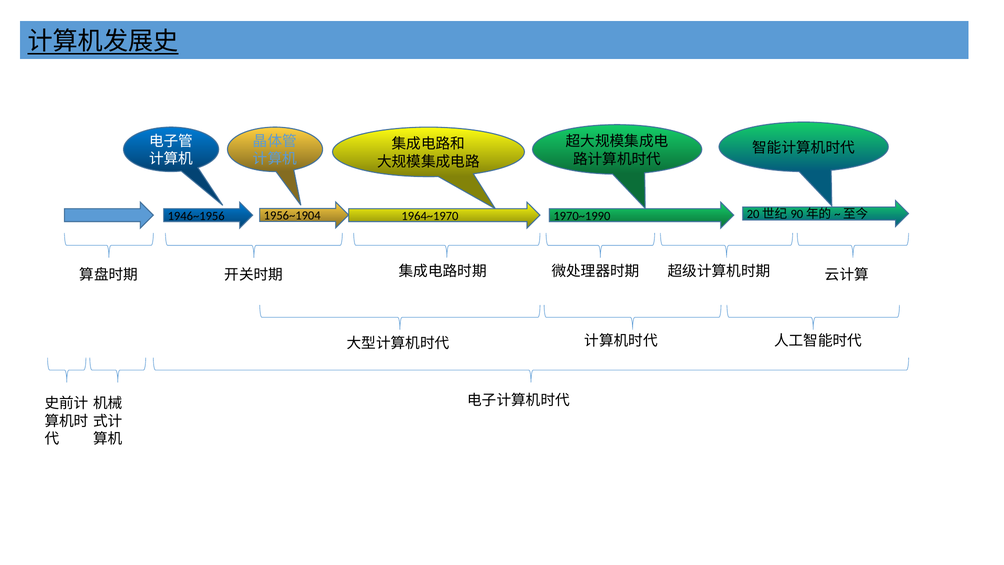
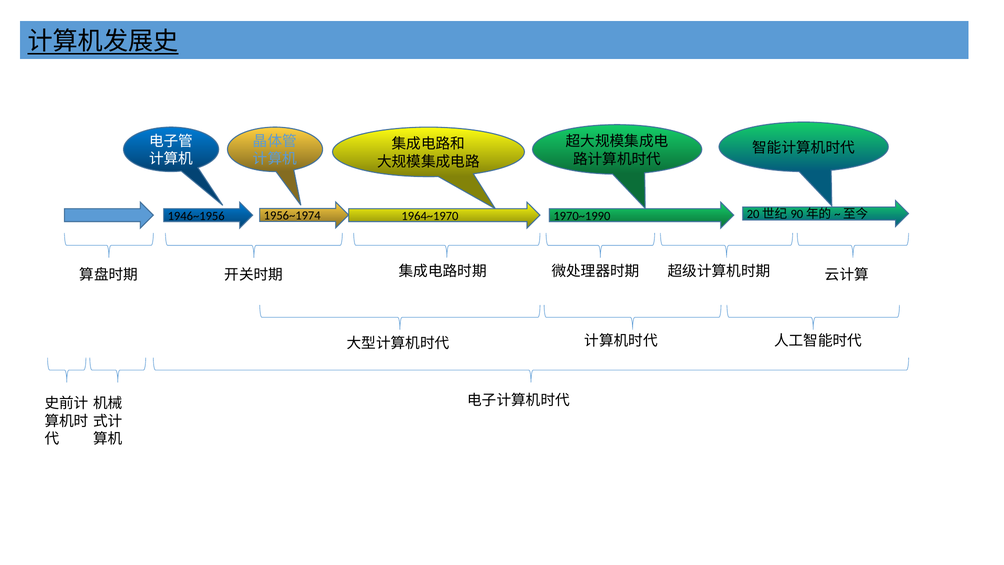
1956~1904: 1956~1904 -> 1956~1974
